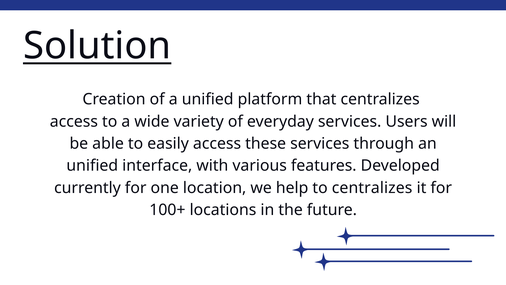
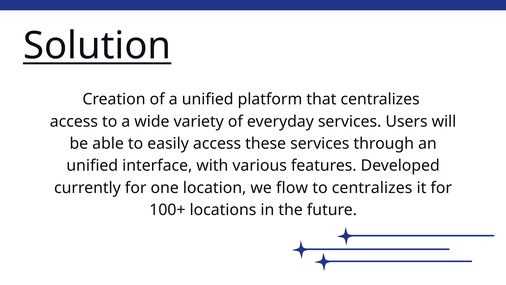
help: help -> flow
